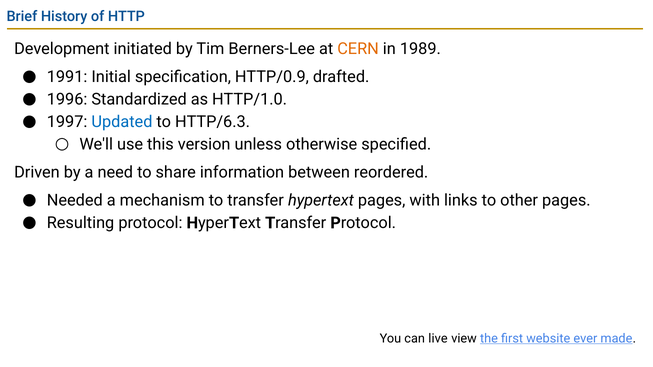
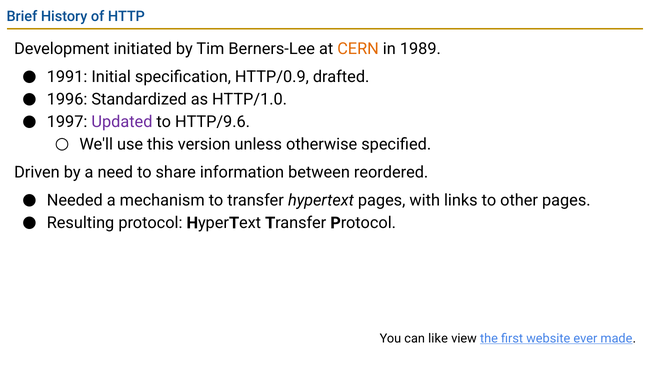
Updated colour: blue -> purple
HTTP/6.3: HTTP/6.3 -> HTTP/9.6
live: live -> like
